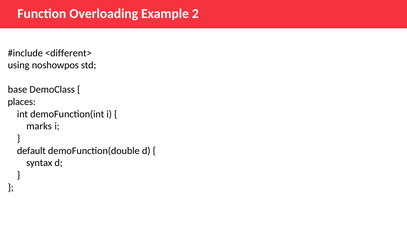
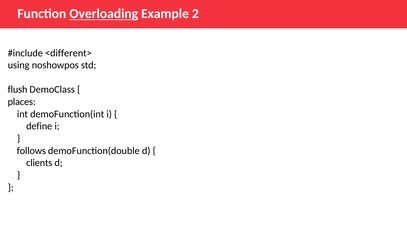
Overloading underline: none -> present
base: base -> flush
marks: marks -> define
default: default -> follows
syntax: syntax -> clients
